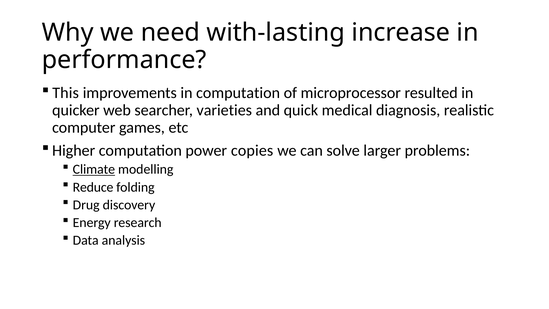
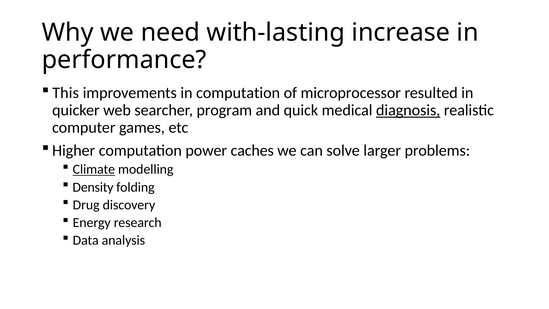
varieties: varieties -> program
diagnosis underline: none -> present
copies: copies -> caches
Reduce: Reduce -> Density
